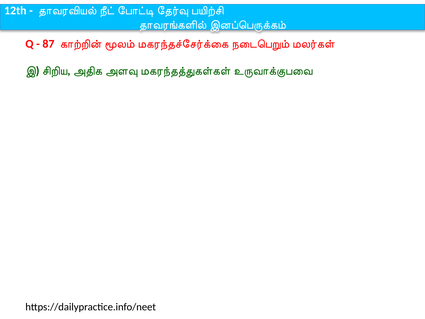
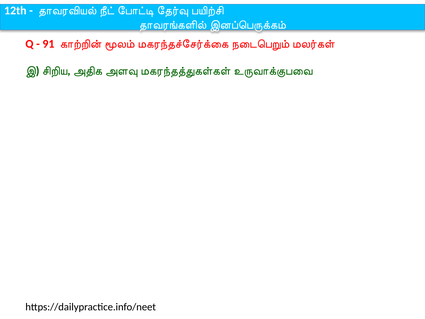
87: 87 -> 91
